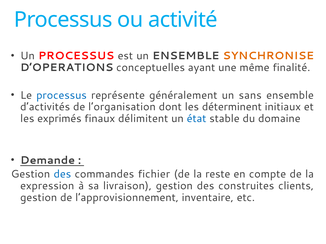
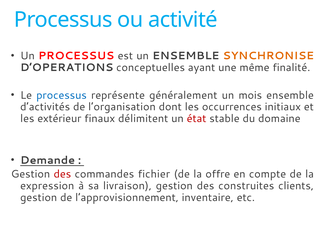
sans: sans -> mois
déterminent: déterminent -> occurrences
exprimés: exprimés -> extérieur
état colour: blue -> red
des at (62, 174) colour: blue -> red
reste: reste -> offre
